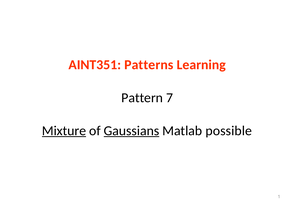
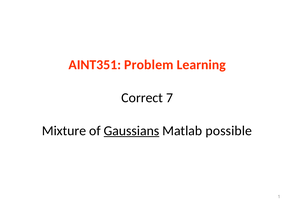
Patterns: Patterns -> Problem
Pattern: Pattern -> Correct
Mixture underline: present -> none
